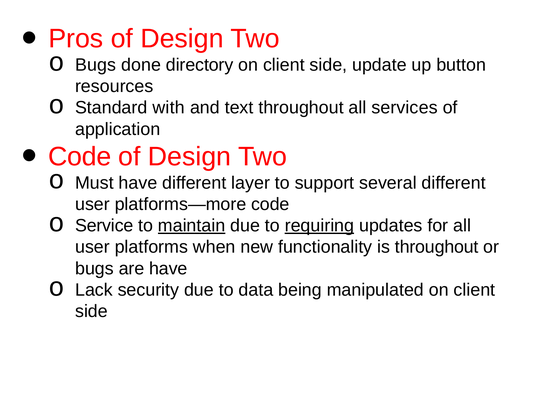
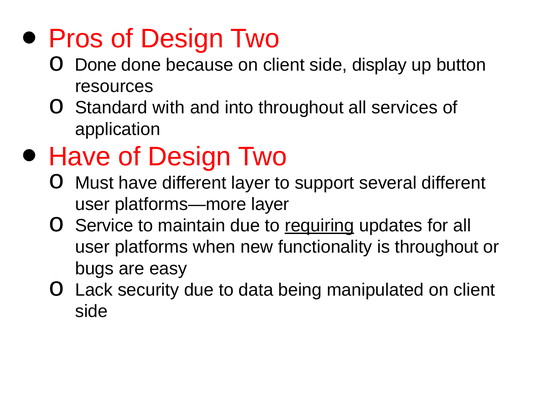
Bugs at (96, 65): Bugs -> Done
directory: directory -> because
update: update -> display
text: text -> into
Code at (80, 156): Code -> Have
platforms—more code: code -> layer
maintain underline: present -> none
are have: have -> easy
